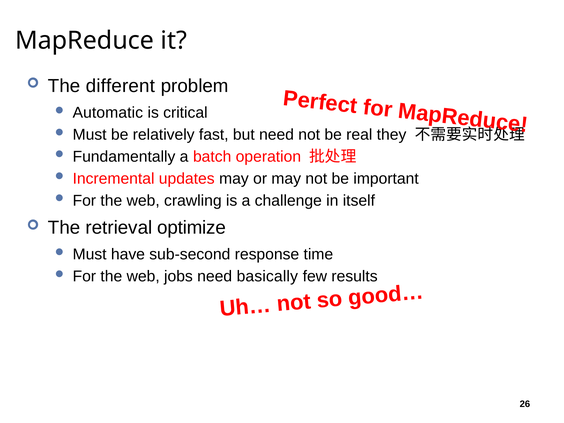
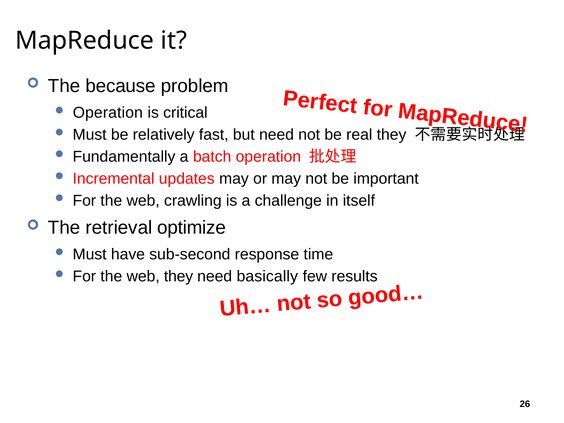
different: different -> because
Automatic at (108, 113): Automatic -> Operation
web jobs: jobs -> they
